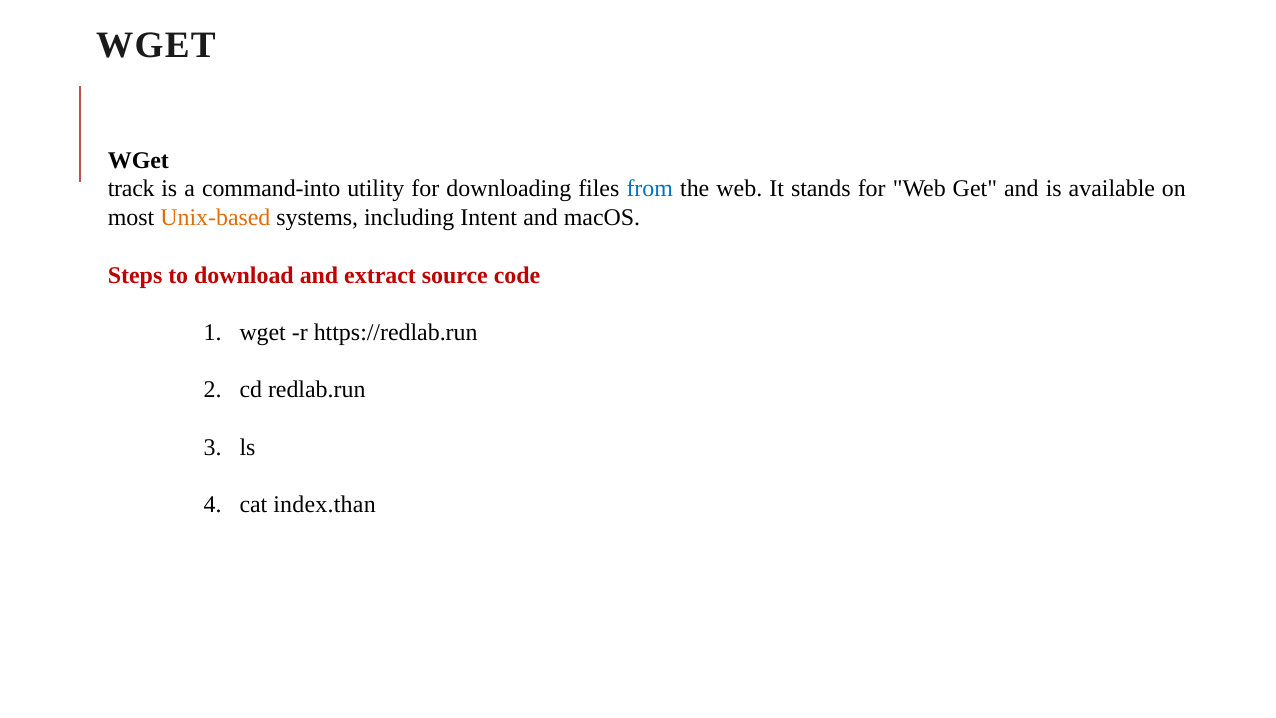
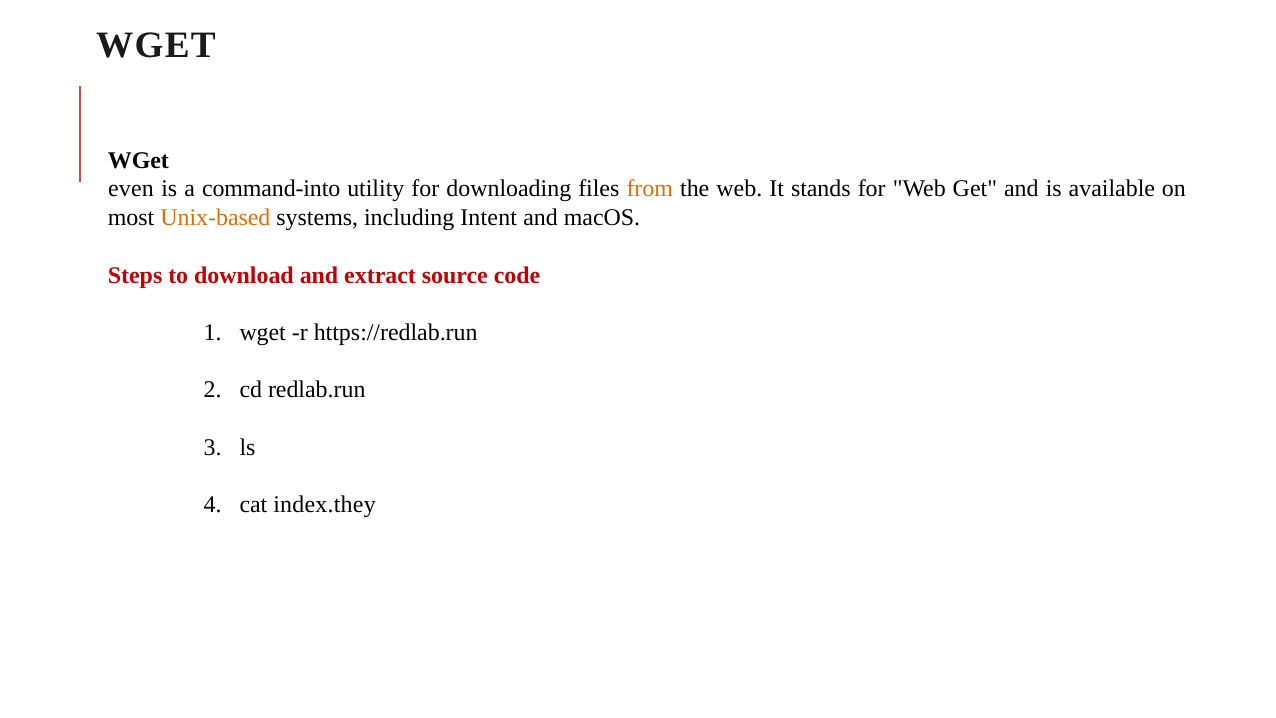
track: track -> even
from colour: blue -> orange
index.than: index.than -> index.they
